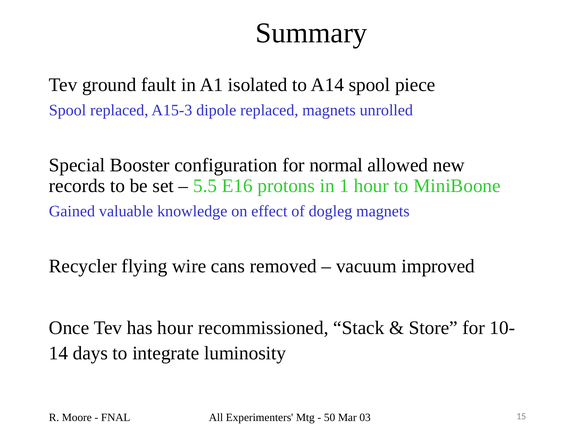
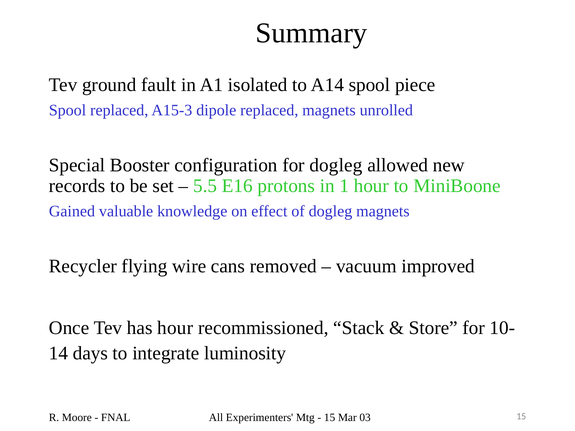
for normal: normal -> dogleg
50 at (330, 418): 50 -> 15
